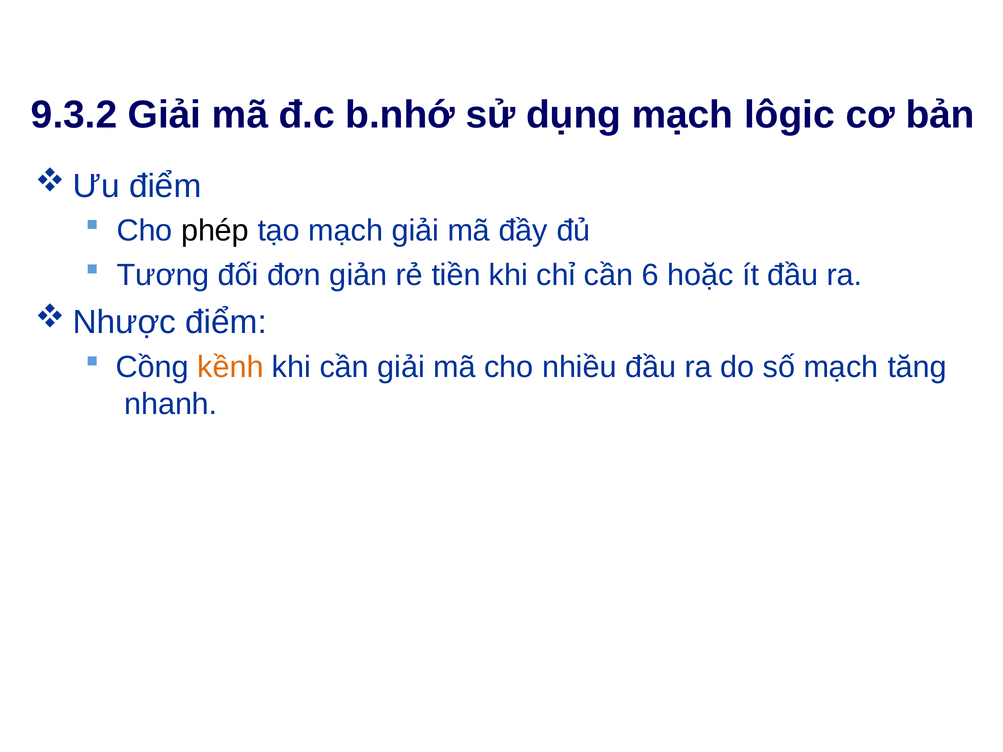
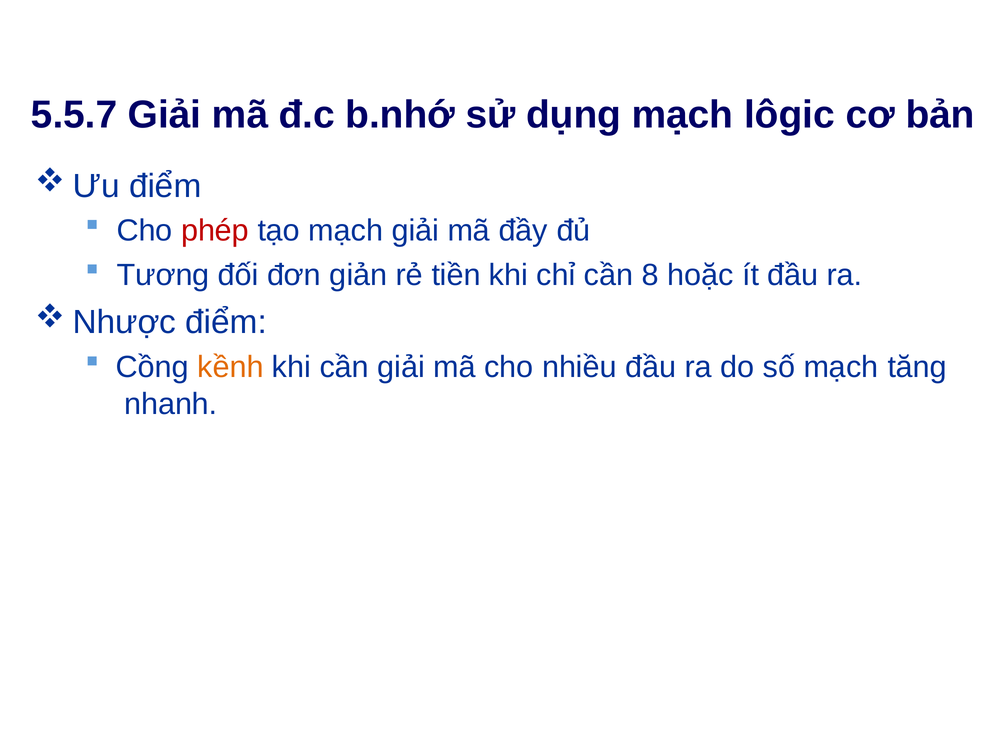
9.3.2: 9.3.2 -> 5.5.7
phép colour: black -> red
6: 6 -> 8
